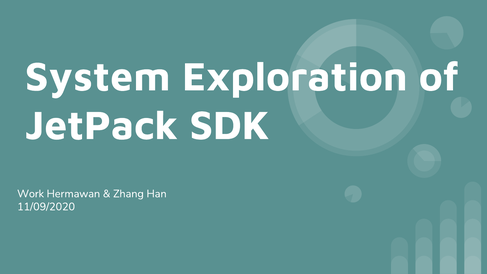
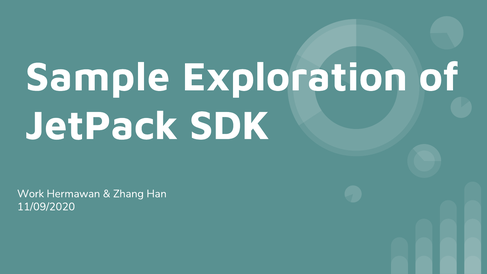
System: System -> Sample
